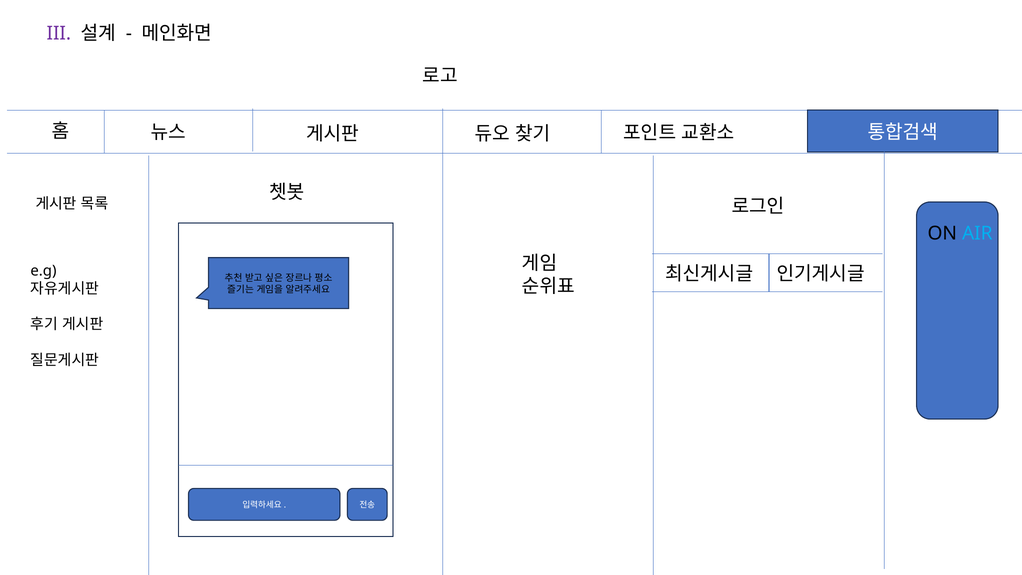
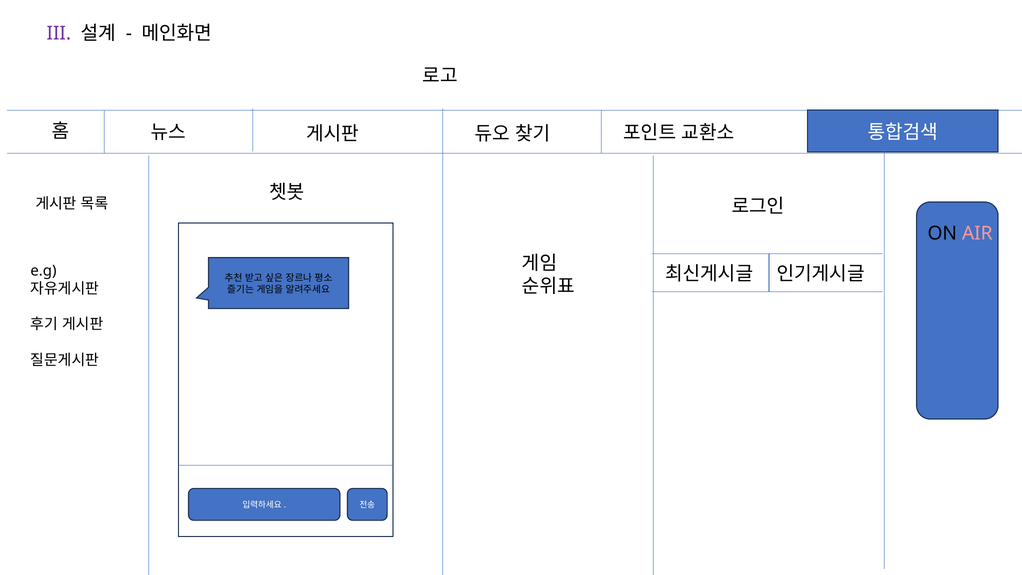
AIR colour: light blue -> pink
